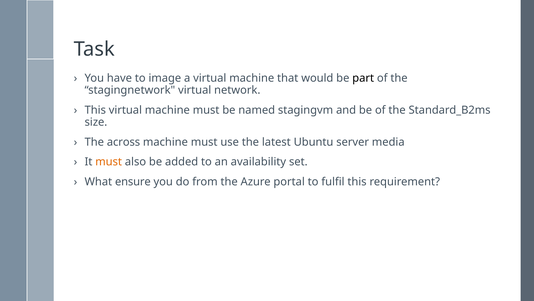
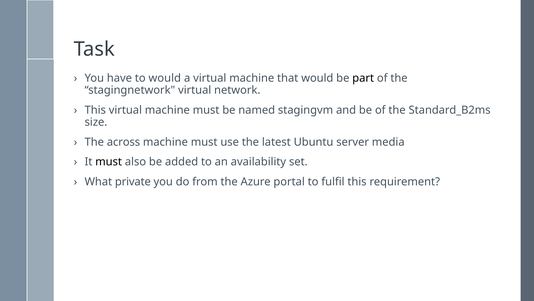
to image: image -> would
must at (109, 162) colour: orange -> black
ensure: ensure -> private
